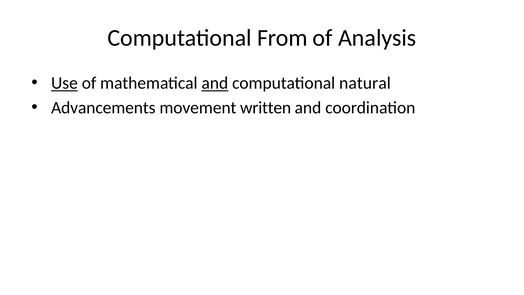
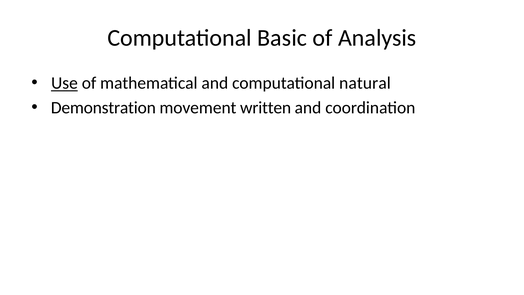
From: From -> Basic
and at (215, 83) underline: present -> none
Advancements: Advancements -> Demonstration
